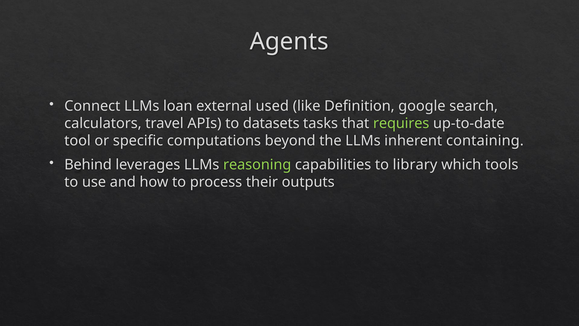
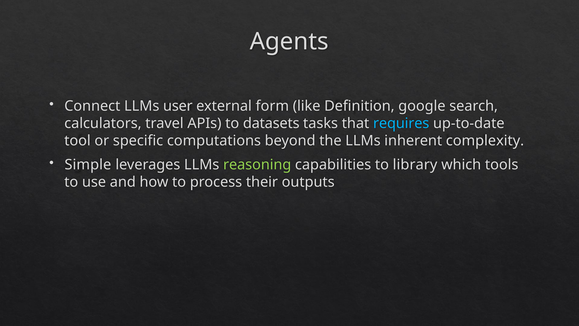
loan: loan -> user
used: used -> form
requires colour: light green -> light blue
containing: containing -> complexity
Behind: Behind -> Simple
